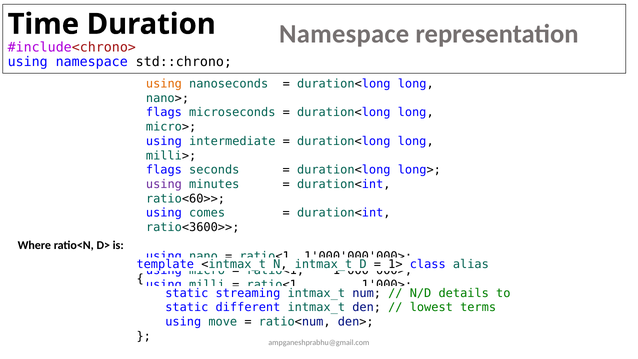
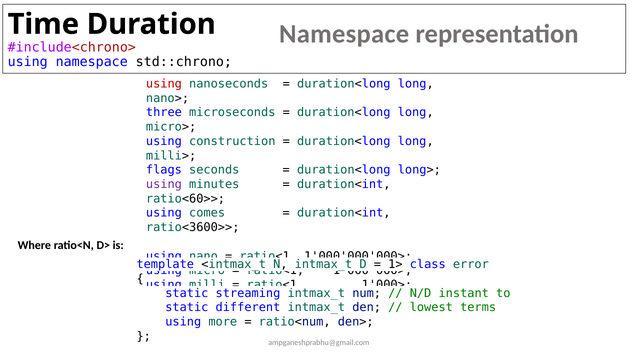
using at (164, 84) colour: orange -> red
flags at (164, 112): flags -> three
intermediate: intermediate -> construction
alias: alias -> error
details: details -> instant
move: move -> more
